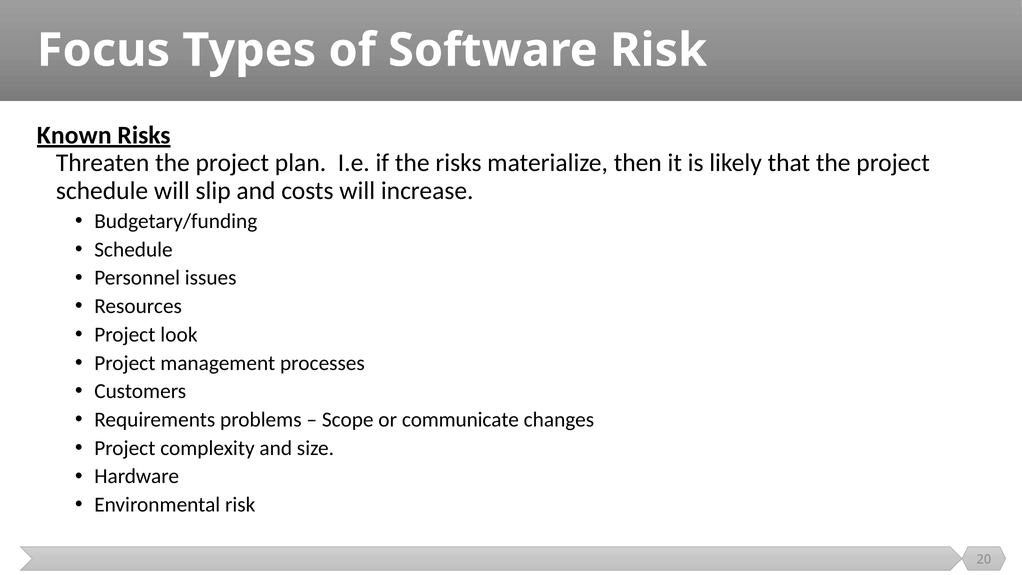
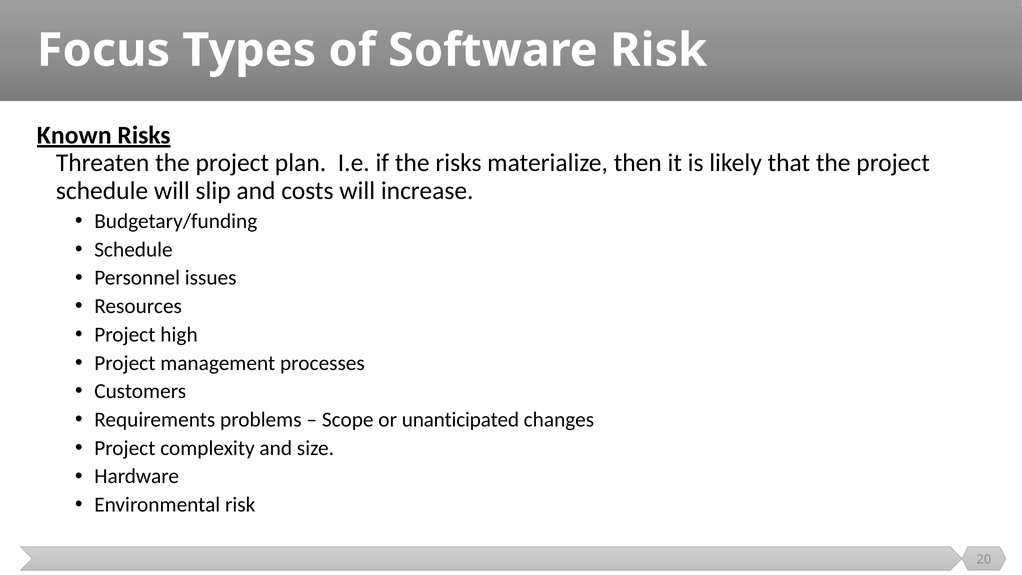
look: look -> high
communicate: communicate -> unanticipated
